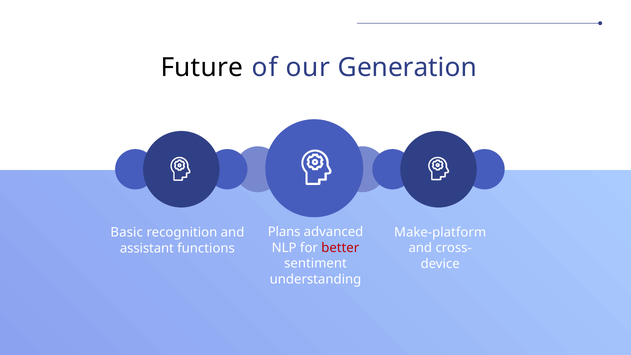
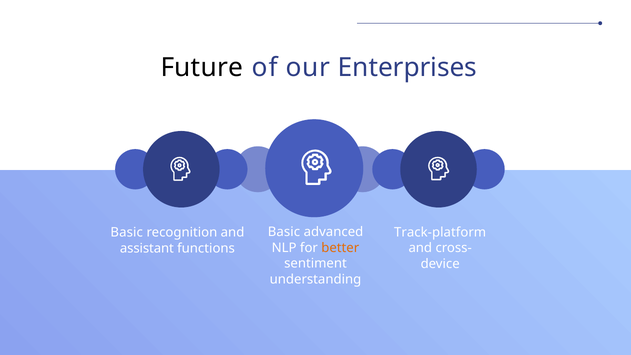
Generation: Generation -> Enterprises
Plans at (284, 232): Plans -> Basic
Make-platform: Make-platform -> Track-platform
better colour: red -> orange
